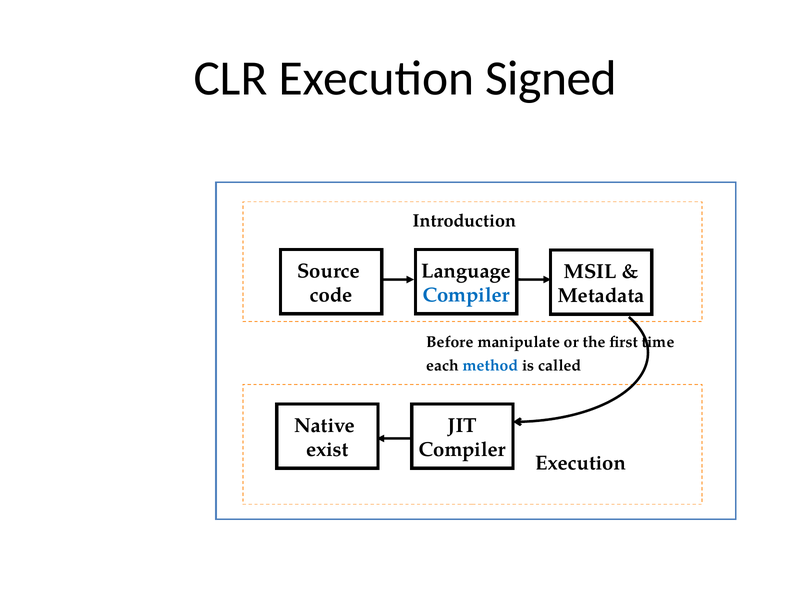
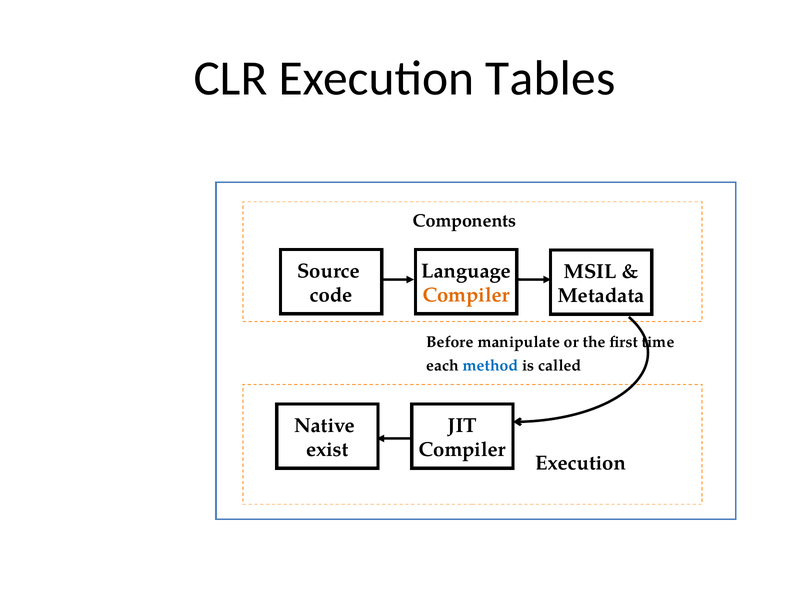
Signed: Signed -> Tables
Introduction: Introduction -> Components
Compiler at (466, 295) colour: blue -> orange
